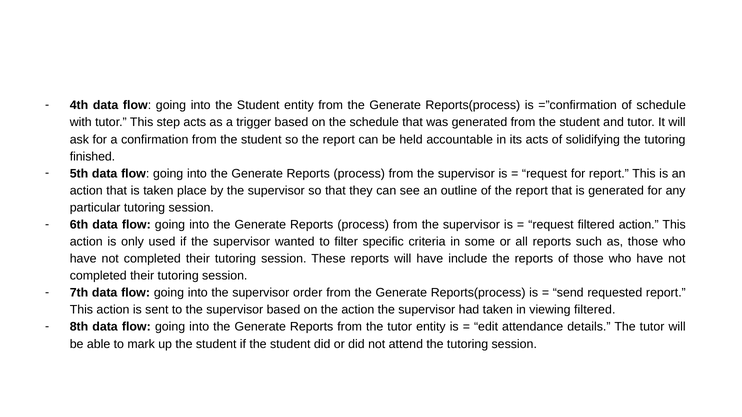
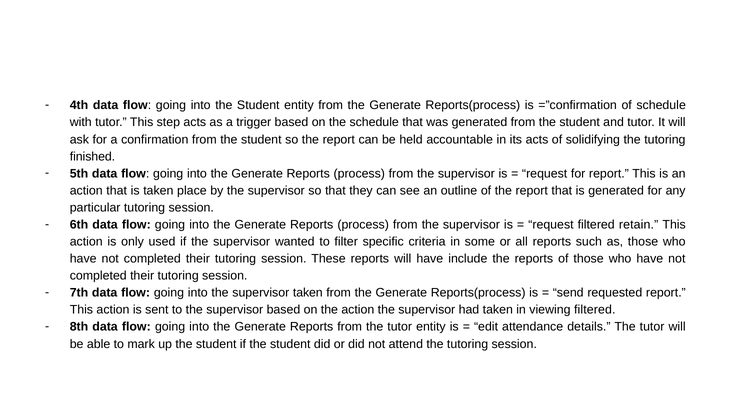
filtered action: action -> retain
supervisor order: order -> taken
